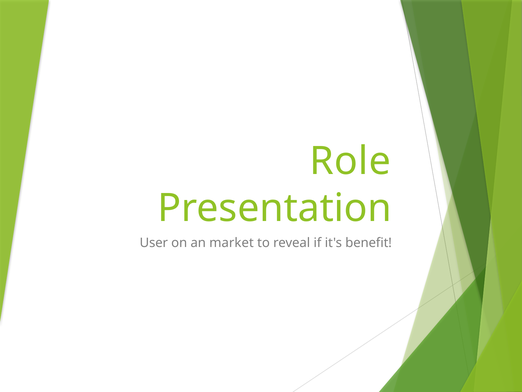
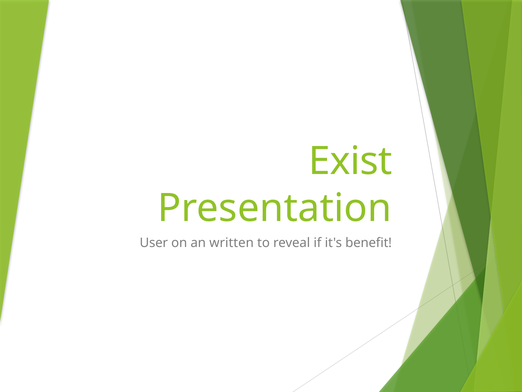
Role: Role -> Exist
market: market -> written
